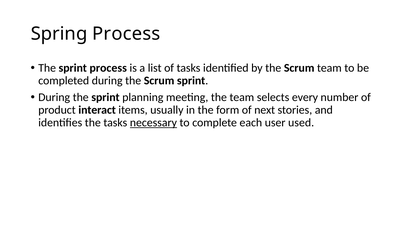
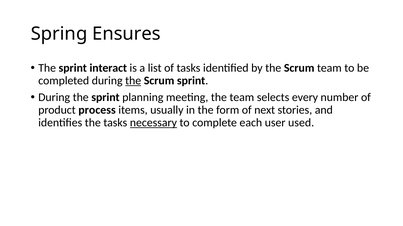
Spring Process: Process -> Ensures
sprint process: process -> interact
the at (133, 81) underline: none -> present
interact: interact -> process
